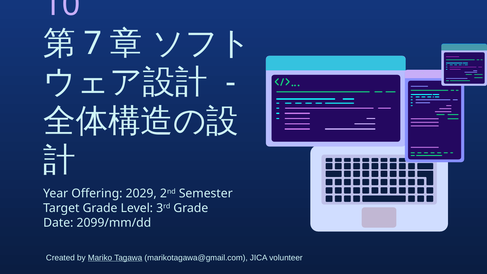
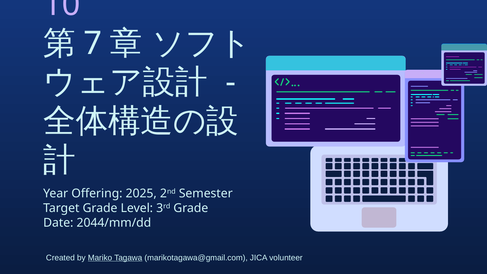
2029: 2029 -> 2025
2099/mm/dd: 2099/mm/dd -> 2044/mm/dd
